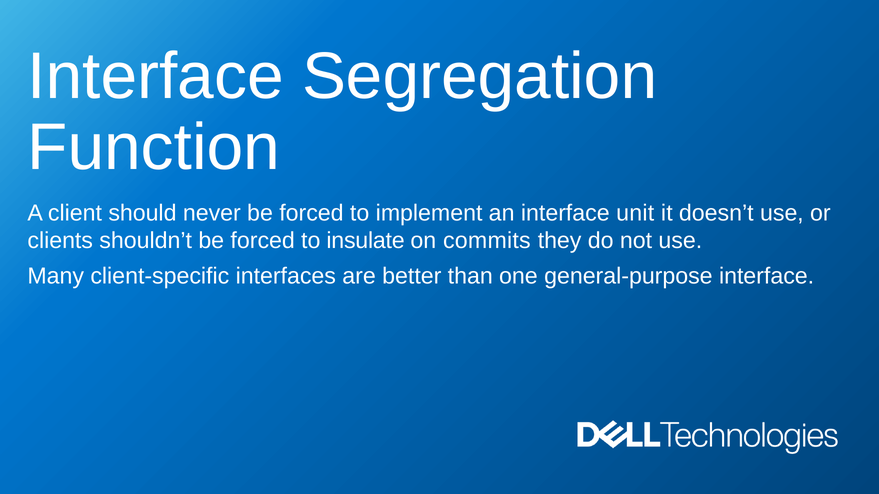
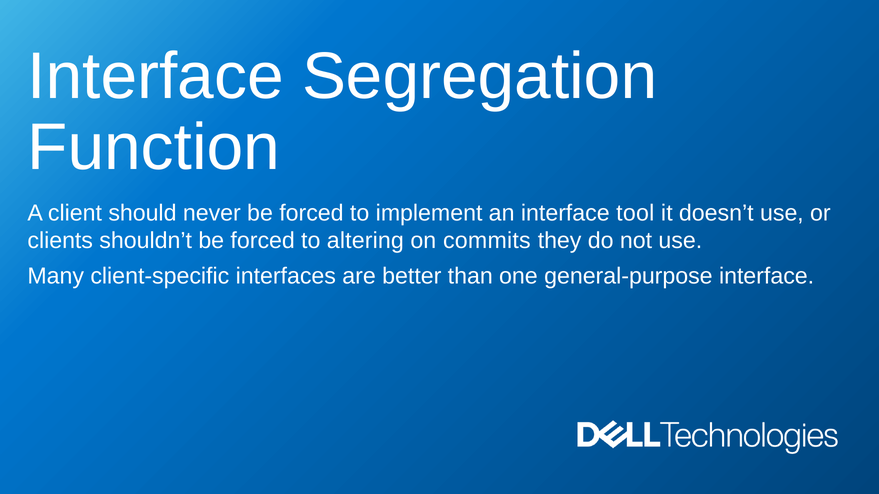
unit: unit -> tool
insulate: insulate -> altering
